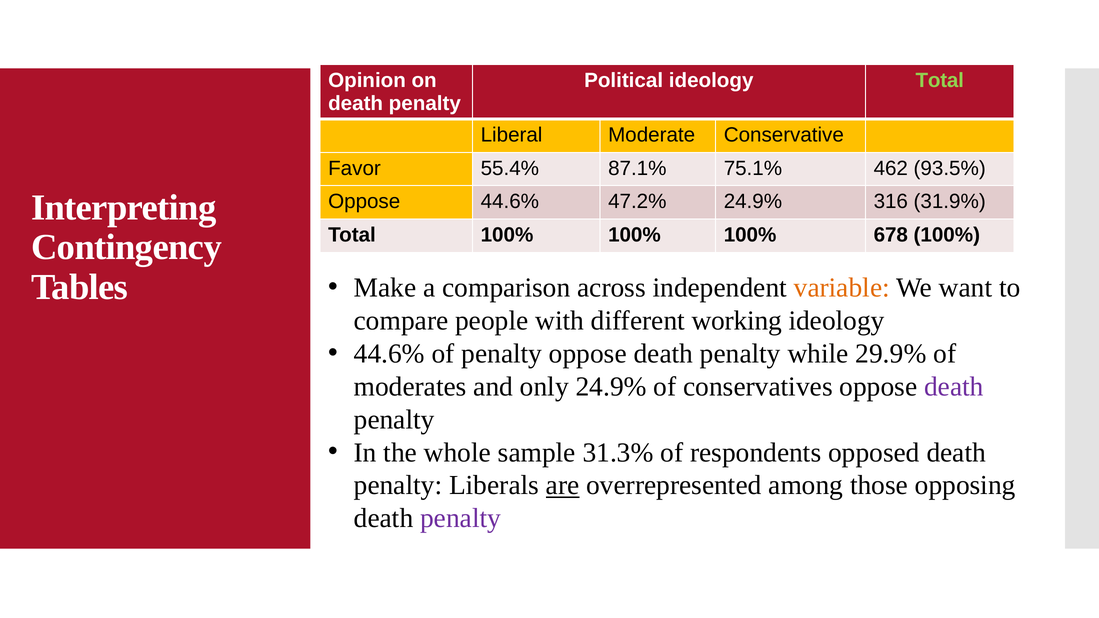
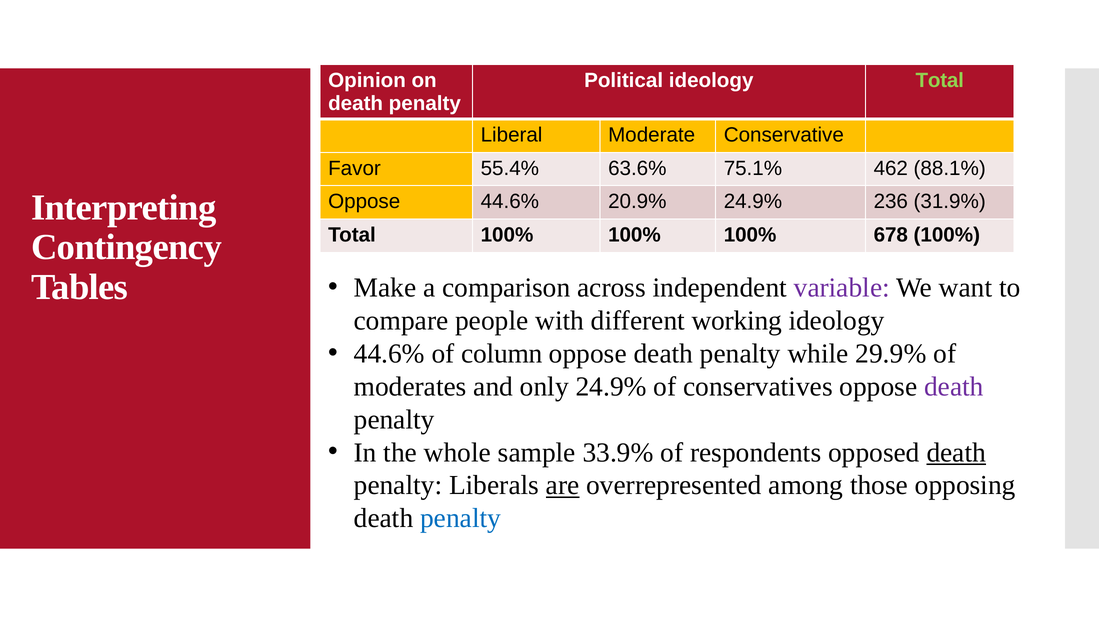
87.1%: 87.1% -> 63.6%
93.5%: 93.5% -> 88.1%
47.2%: 47.2% -> 20.9%
316: 316 -> 236
variable colour: orange -> purple
of penalty: penalty -> column
31.3%: 31.3% -> 33.9%
death at (956, 453) underline: none -> present
penalty at (461, 519) colour: purple -> blue
